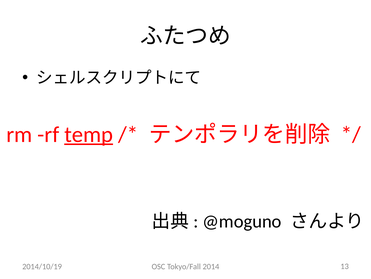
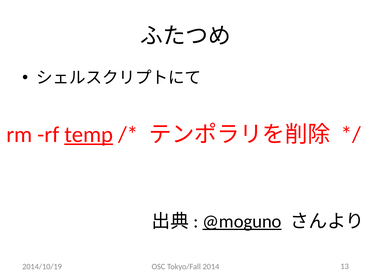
@moguno underline: none -> present
